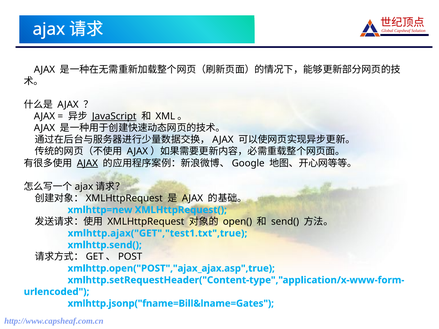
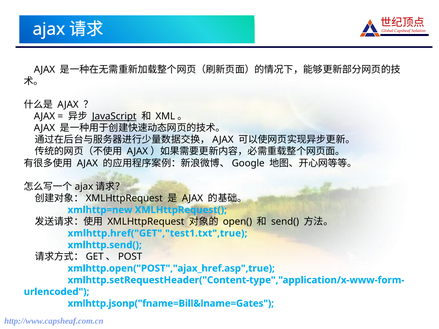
AJAX at (87, 163) underline: present -> none
xmlhttp.ajax("GET","test1.txt",true: xmlhttp.ajax("GET","test1.txt",true -> xmlhttp.href("GET","test1.txt",true
xmlhttp.open("POST","ajax_ajax.asp",true: xmlhttp.open("POST","ajax_ajax.asp",true -> xmlhttp.open("POST","ajax_href.asp",true
